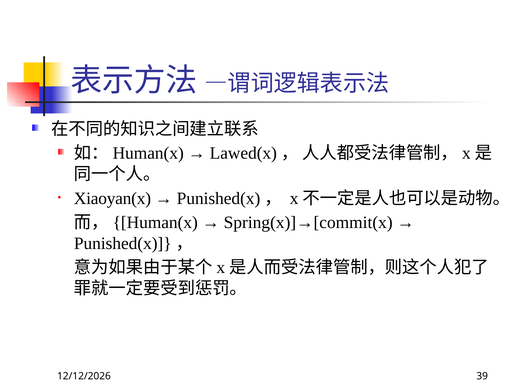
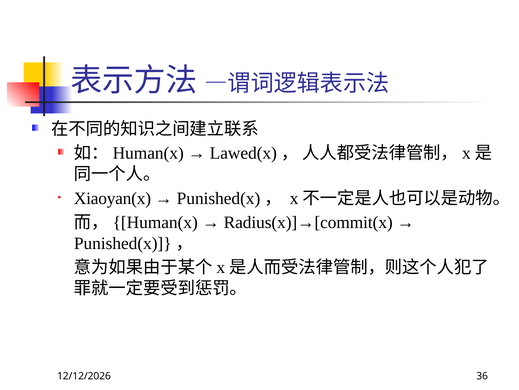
Spring(x)]→[commit(x: Spring(x)]→[commit(x -> Radius(x)]→[commit(x
39: 39 -> 36
